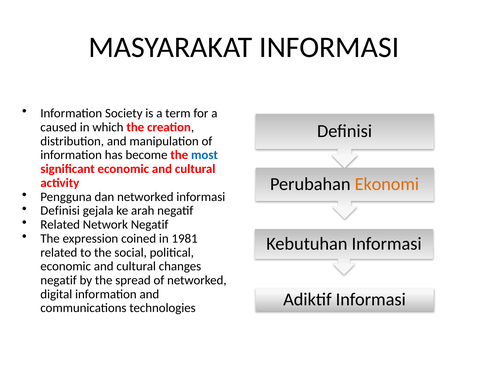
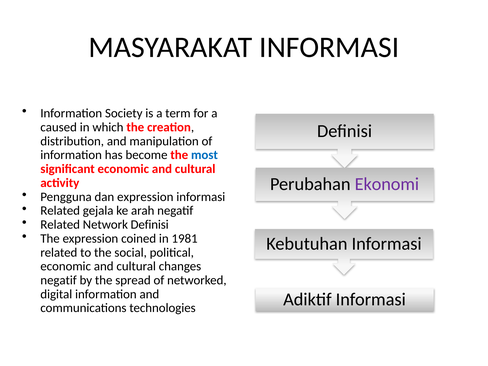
Ekonomi colour: orange -> purple
dan networked: networked -> expression
Definisi at (60, 211): Definisi -> Related
Network Negatif: Negatif -> Definisi
